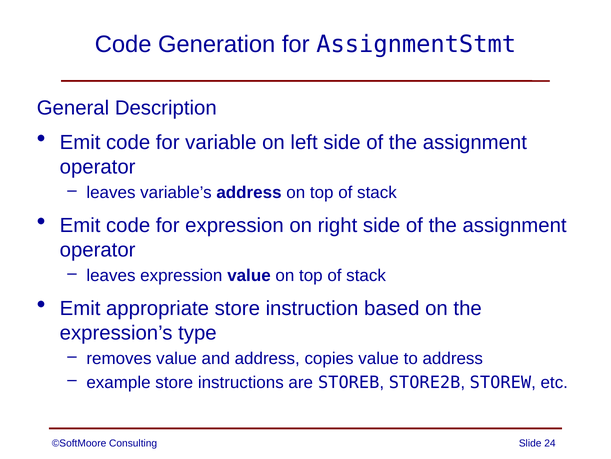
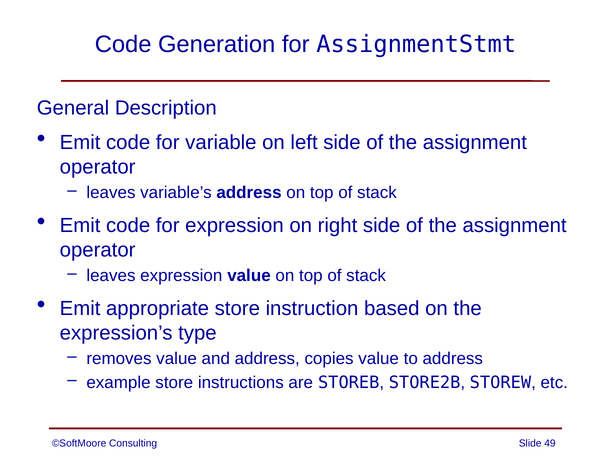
24: 24 -> 49
